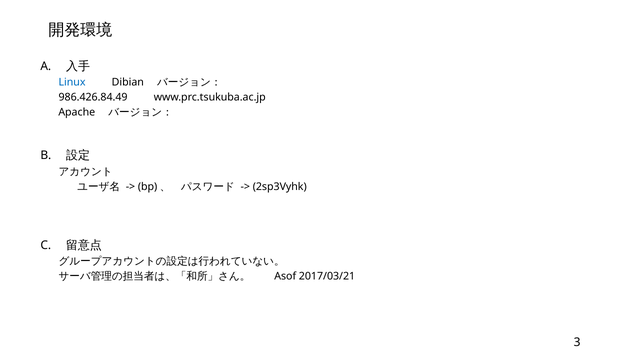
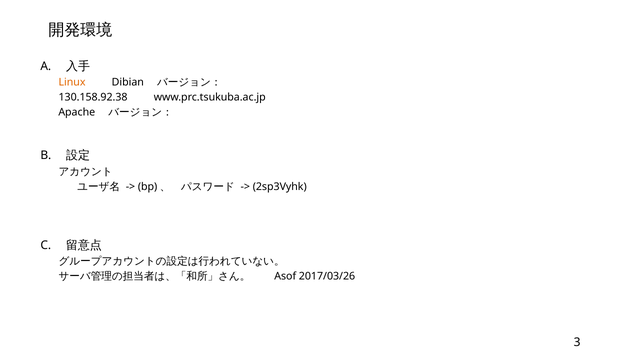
Linux colour: blue -> orange
986.426.84.49: 986.426.84.49 -> 130.158.92.38
2017/03/21: 2017/03/21 -> 2017/03/26
